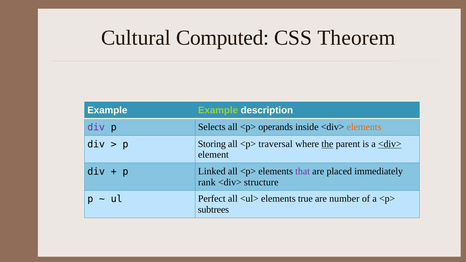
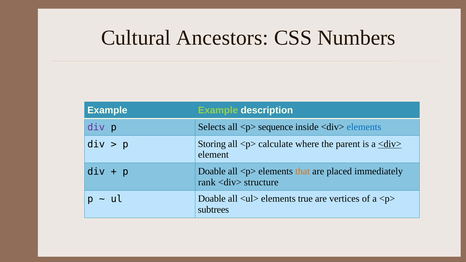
Computed: Computed -> Ancestors
Theorem: Theorem -> Numbers
operands: operands -> sequence
elements at (364, 127) colour: orange -> blue
traversal: traversal -> calculate
the underline: present -> none
p Linked: Linked -> Doable
that colour: purple -> orange
ul Perfect: Perfect -> Doable
number: number -> vertices
